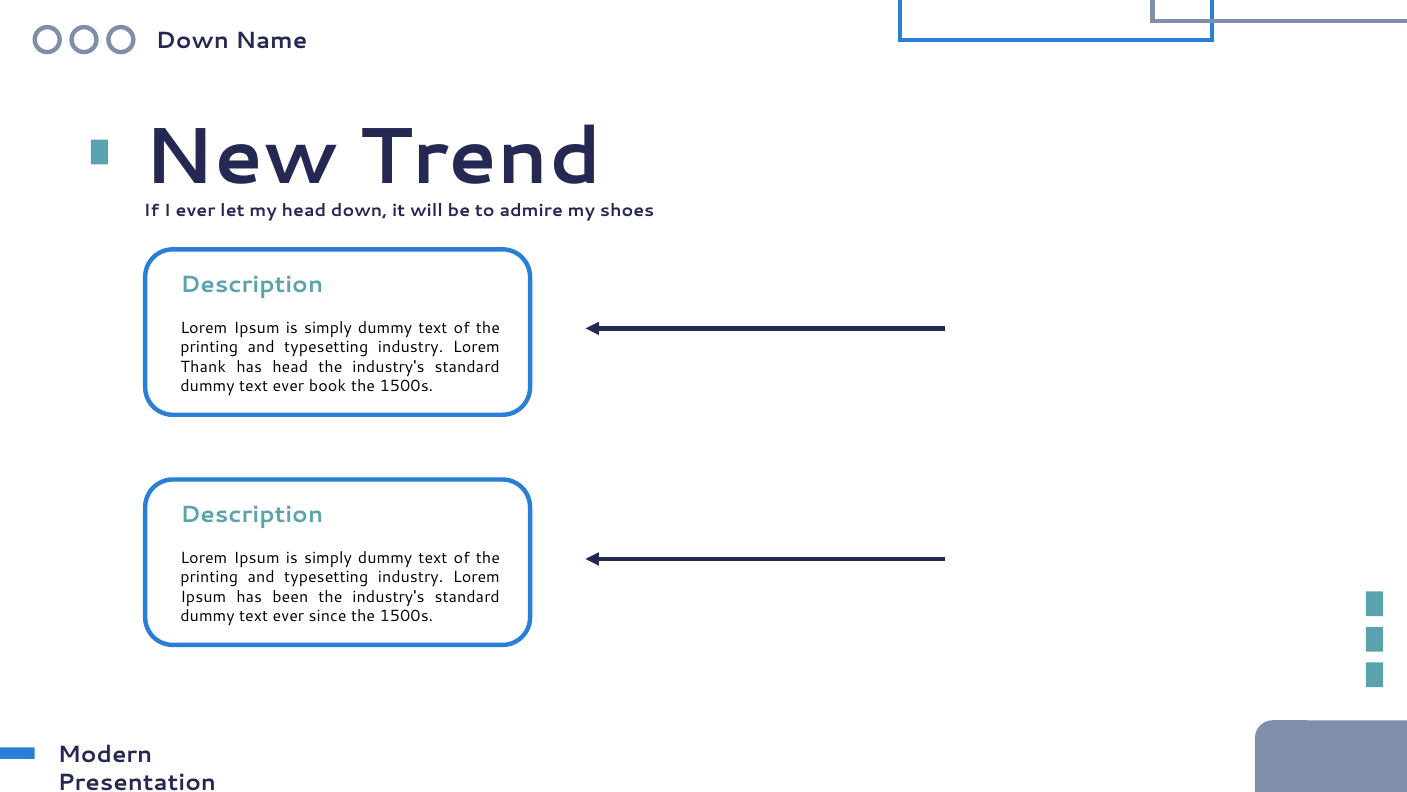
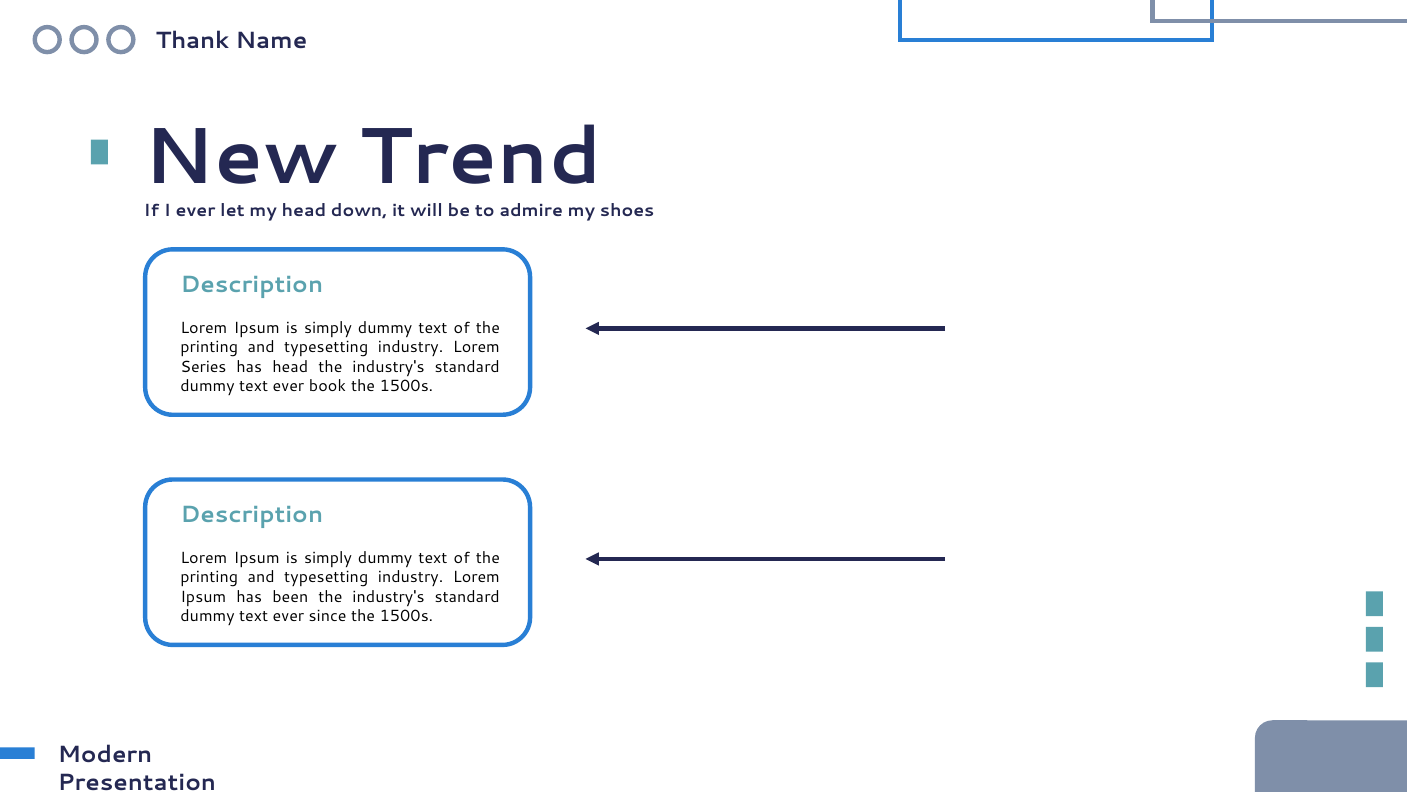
Down at (192, 41): Down -> Thank
Thank: Thank -> Series
